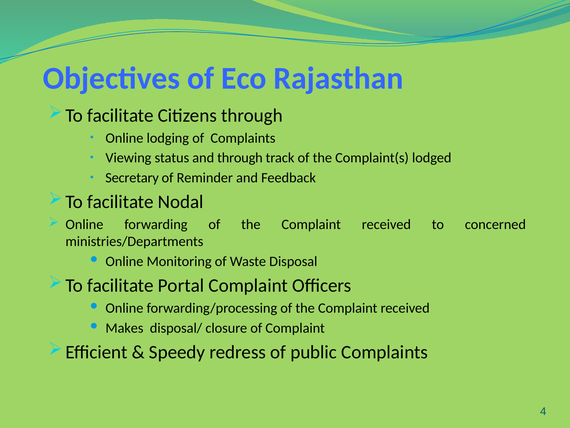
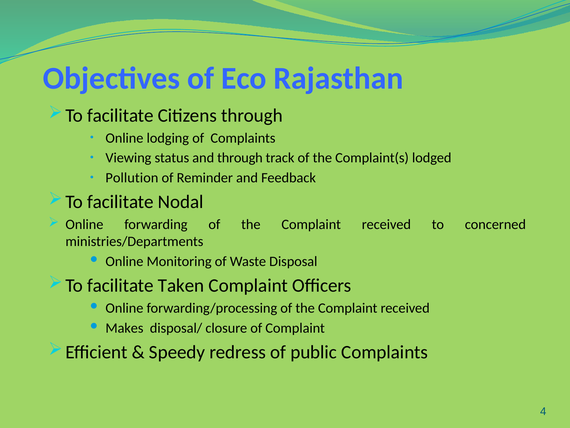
Secretary: Secretary -> Pollution
Portal: Portal -> Taken
